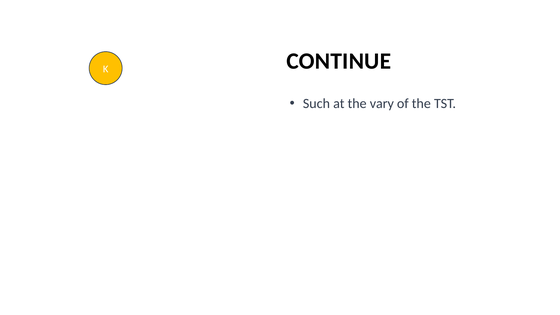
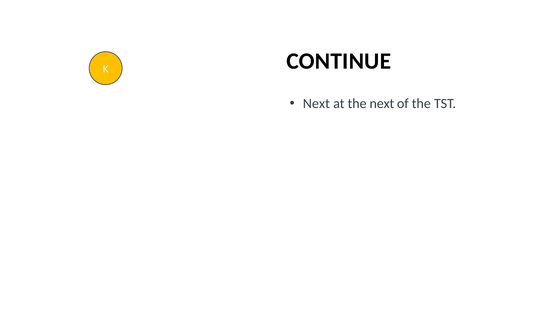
Such at (316, 104): Such -> Next
the vary: vary -> next
